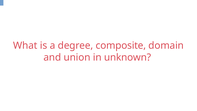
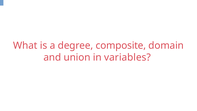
unknown: unknown -> variables
